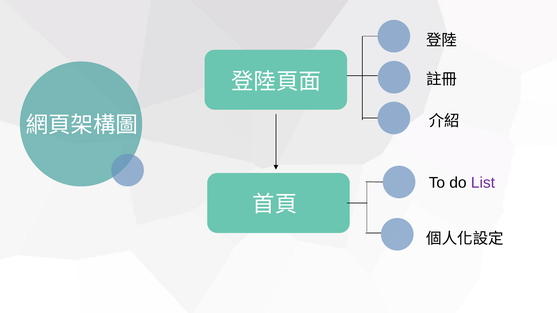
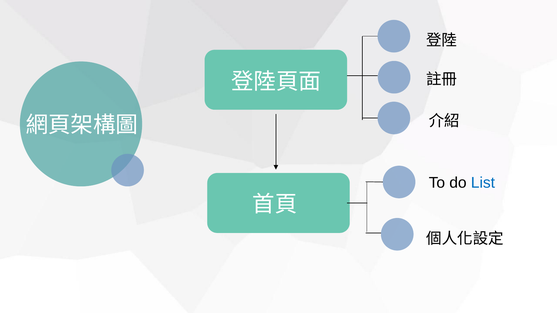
List colour: purple -> blue
